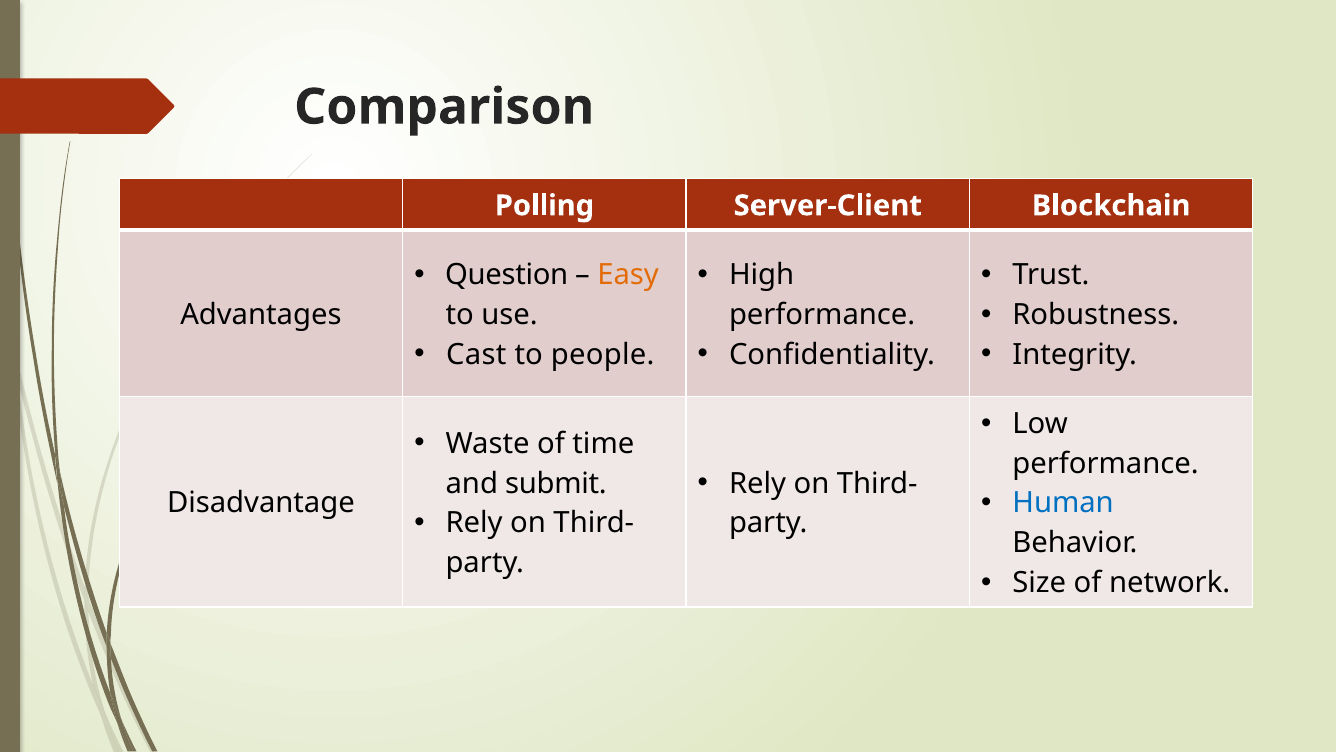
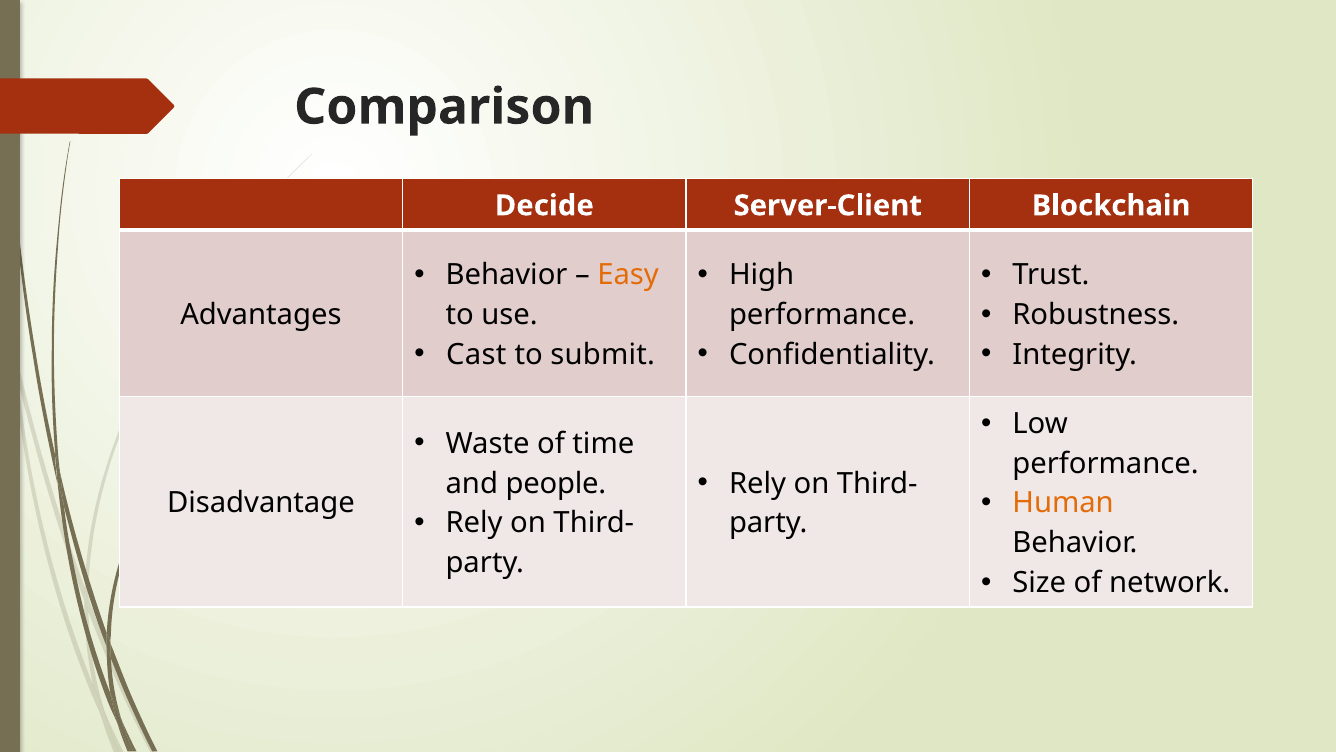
Polling: Polling -> Decide
Question at (507, 275): Question -> Behavior
people: people -> submit
submit: submit -> people
Human colour: blue -> orange
